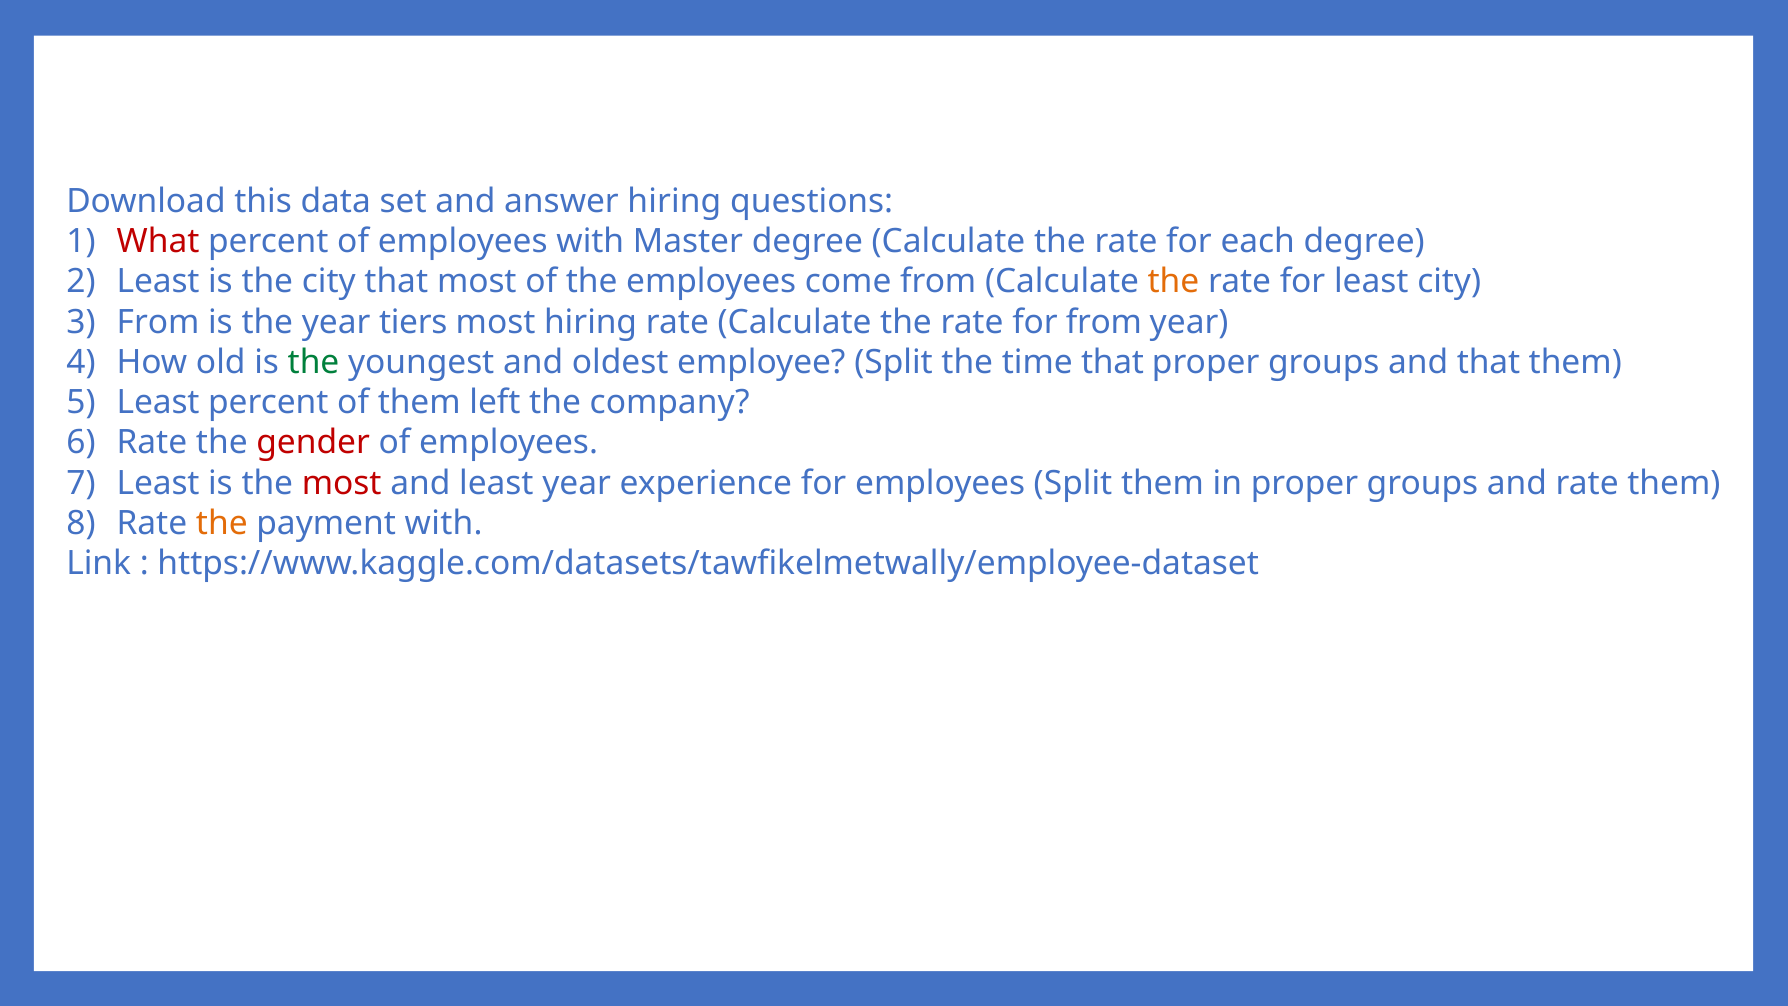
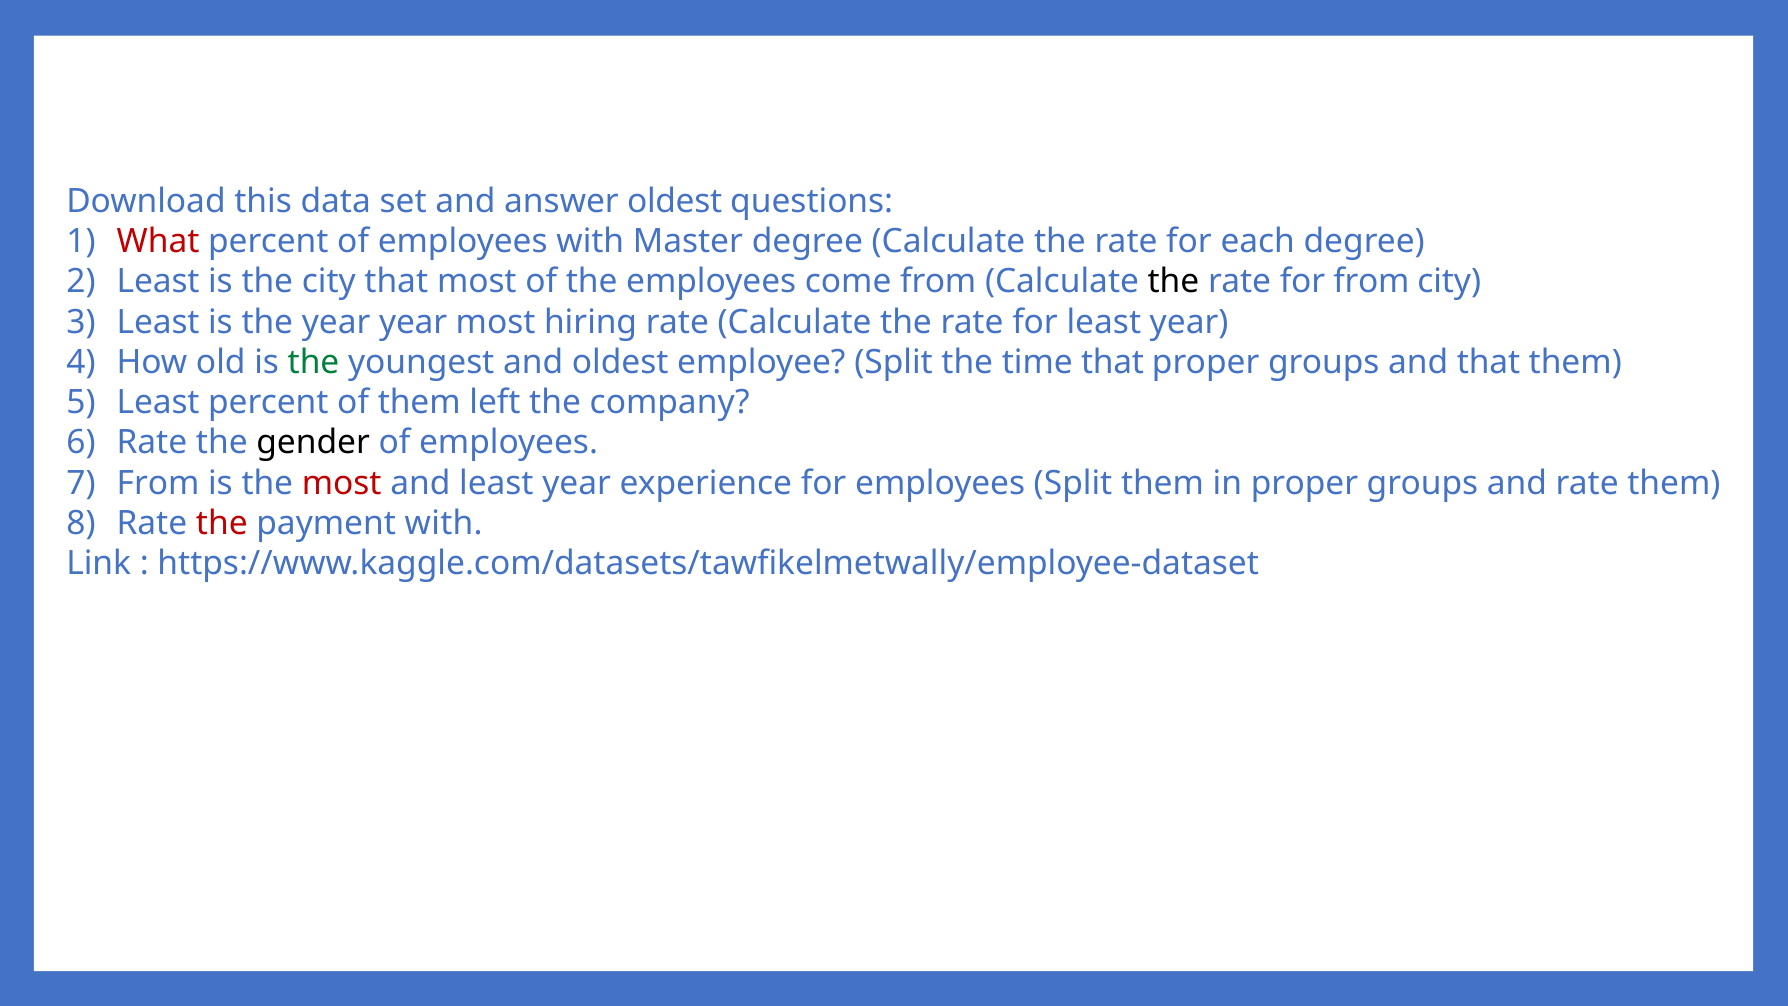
answer hiring: hiring -> oldest
the at (1173, 282) colour: orange -> black
for least: least -> from
From at (158, 322): From -> Least
year tiers: tiers -> year
for from: from -> least
gender colour: red -> black
Least at (158, 483): Least -> From
the at (222, 523) colour: orange -> red
